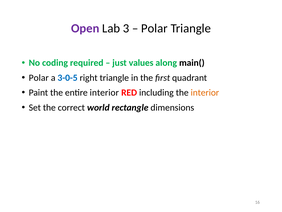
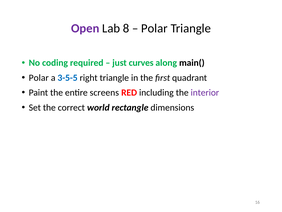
3: 3 -> 8
values: values -> curves
3-0-5: 3-0-5 -> 3-5-5
entire interior: interior -> screens
interior at (205, 92) colour: orange -> purple
